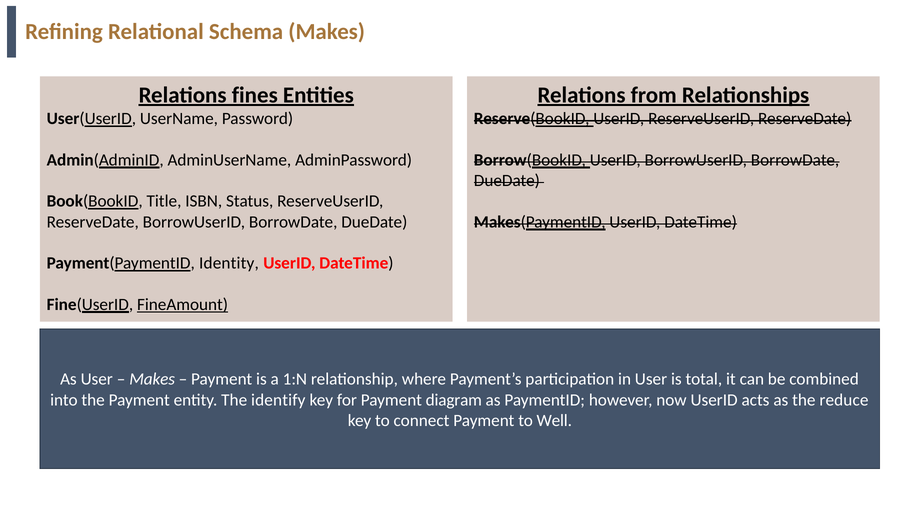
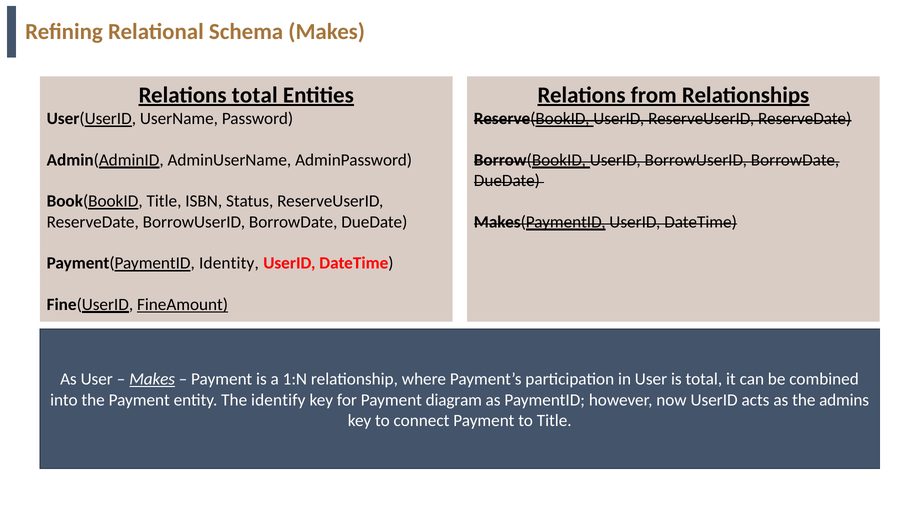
Relations fines: fines -> total
Makes at (152, 379) underline: none -> present
reduce: reduce -> admins
to Well: Well -> Title
